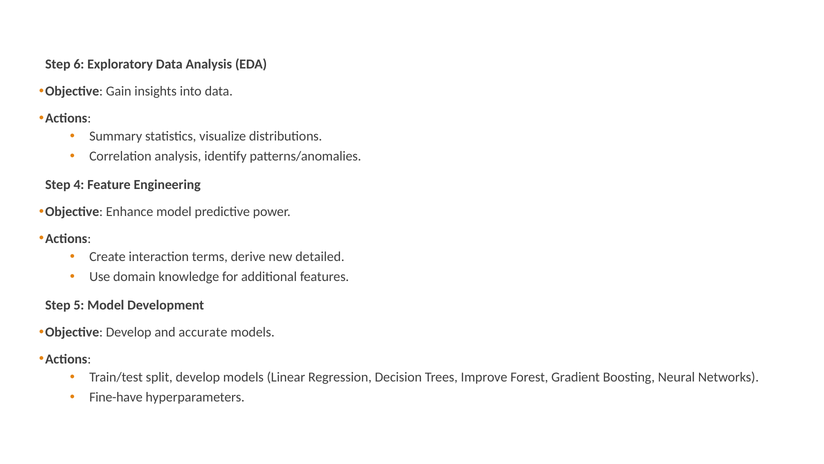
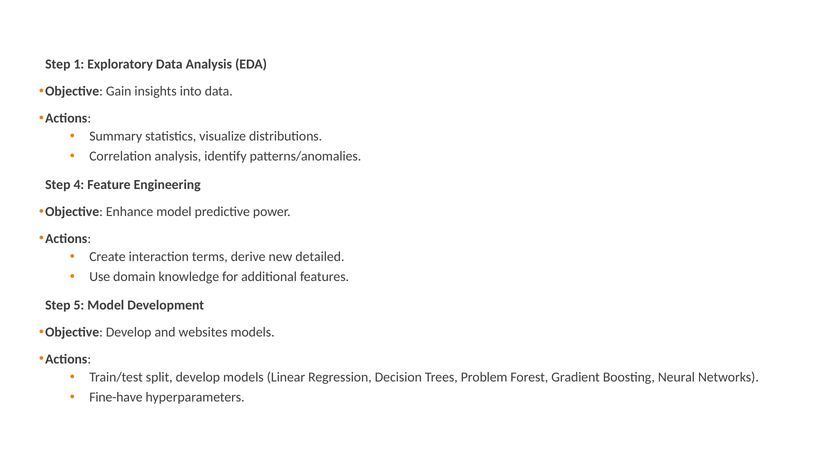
6: 6 -> 1
accurate: accurate -> websites
Improve: Improve -> Problem
